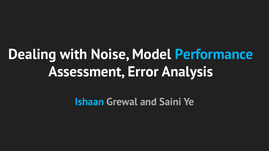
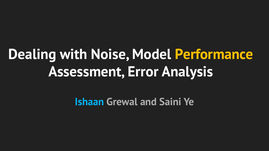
Performance colour: light blue -> yellow
